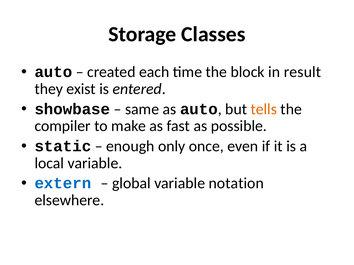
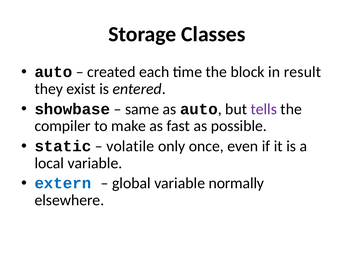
tells colour: orange -> purple
enough: enough -> volatile
notation: notation -> normally
